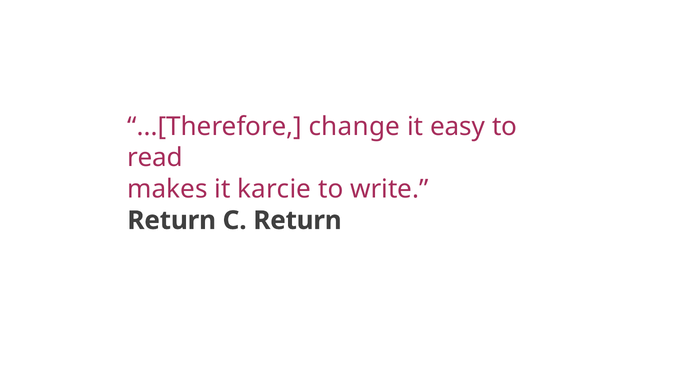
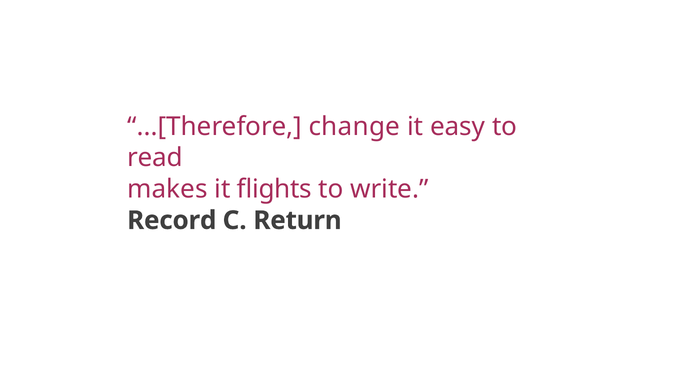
karcie: karcie -> flights
Return at (172, 221): Return -> Record
